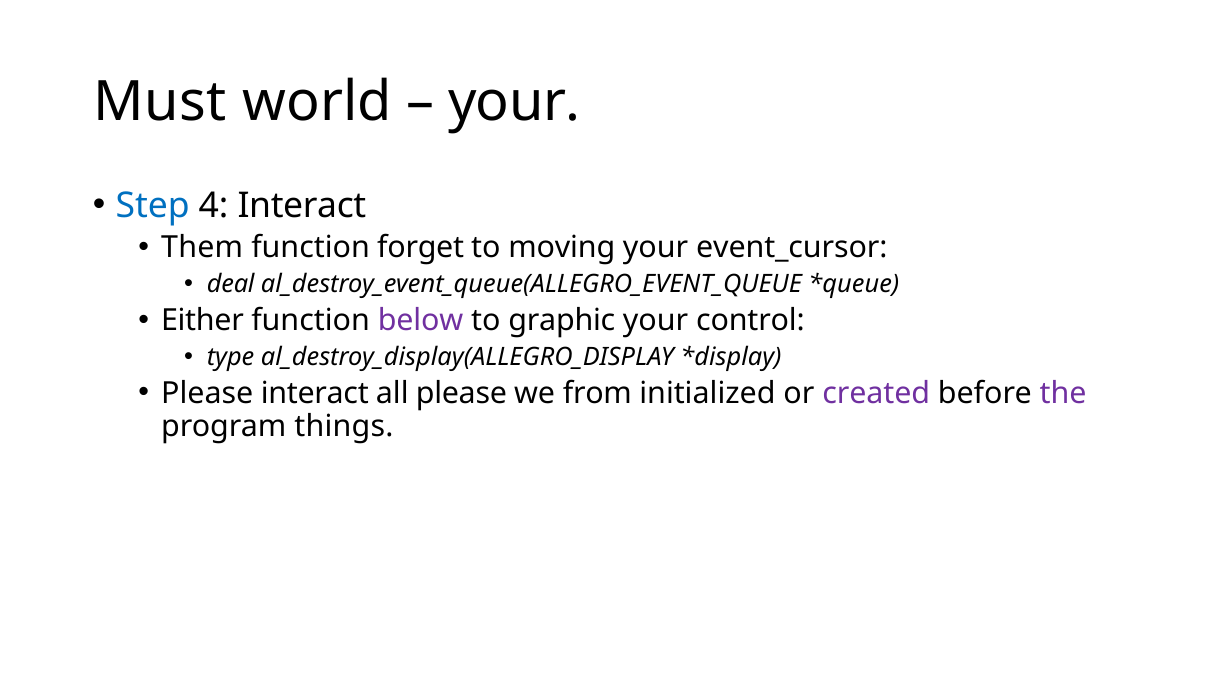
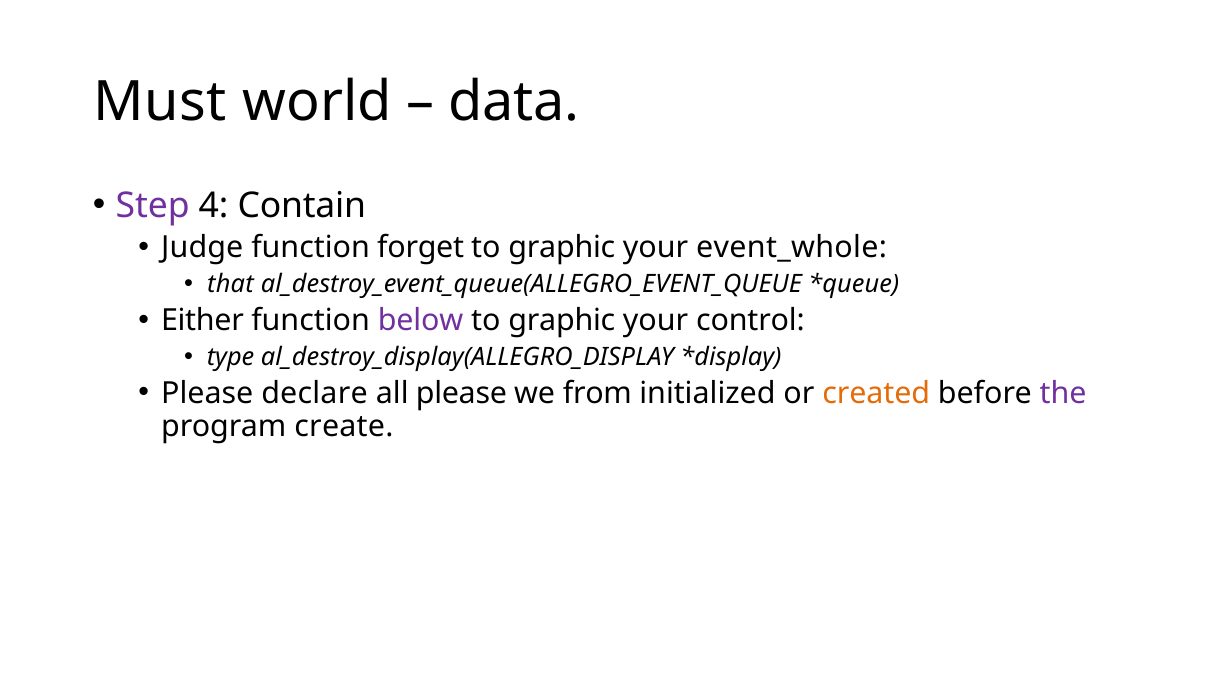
your at (514, 102): your -> data
Step colour: blue -> purple
4 Interact: Interact -> Contain
Them: Them -> Judge
moving at (562, 248): moving -> graphic
event_cursor: event_cursor -> event_whole
deal: deal -> that
Please interact: interact -> declare
created colour: purple -> orange
things: things -> create
